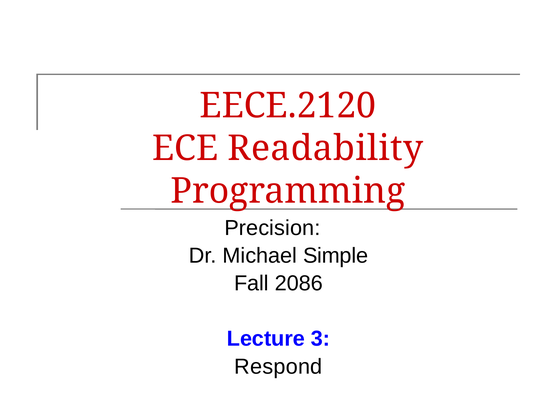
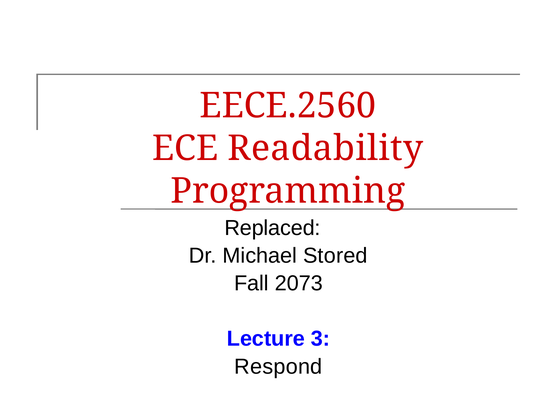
EECE.2120: EECE.2120 -> EECE.2560
Precision: Precision -> Replaced
Simple: Simple -> Stored
2086: 2086 -> 2073
